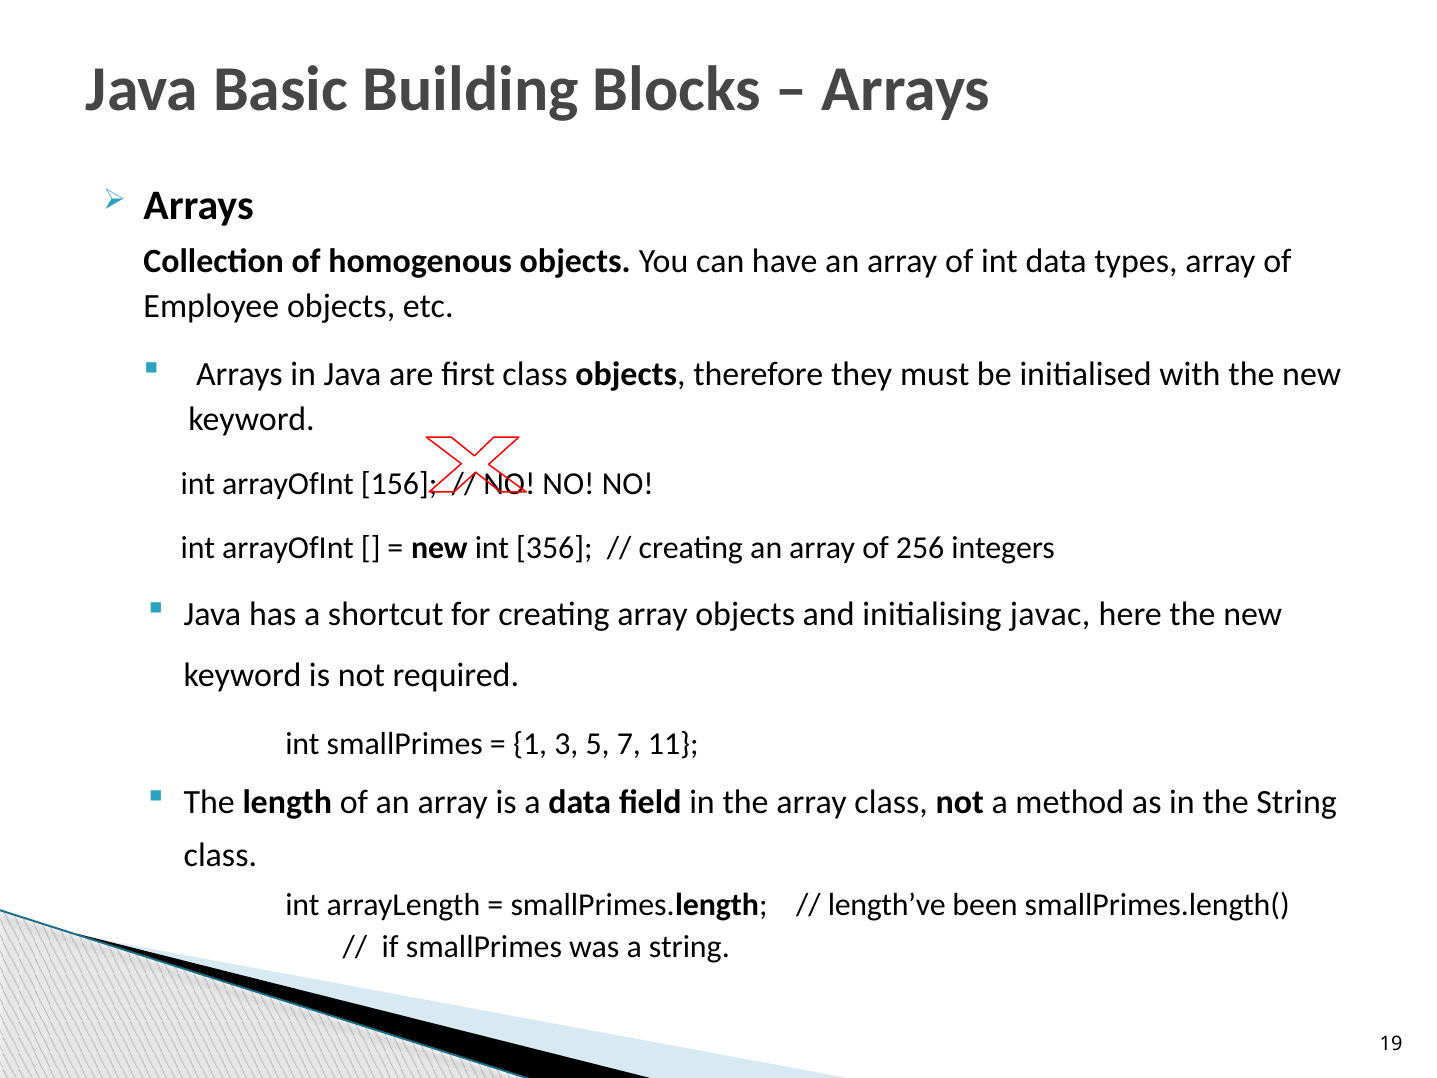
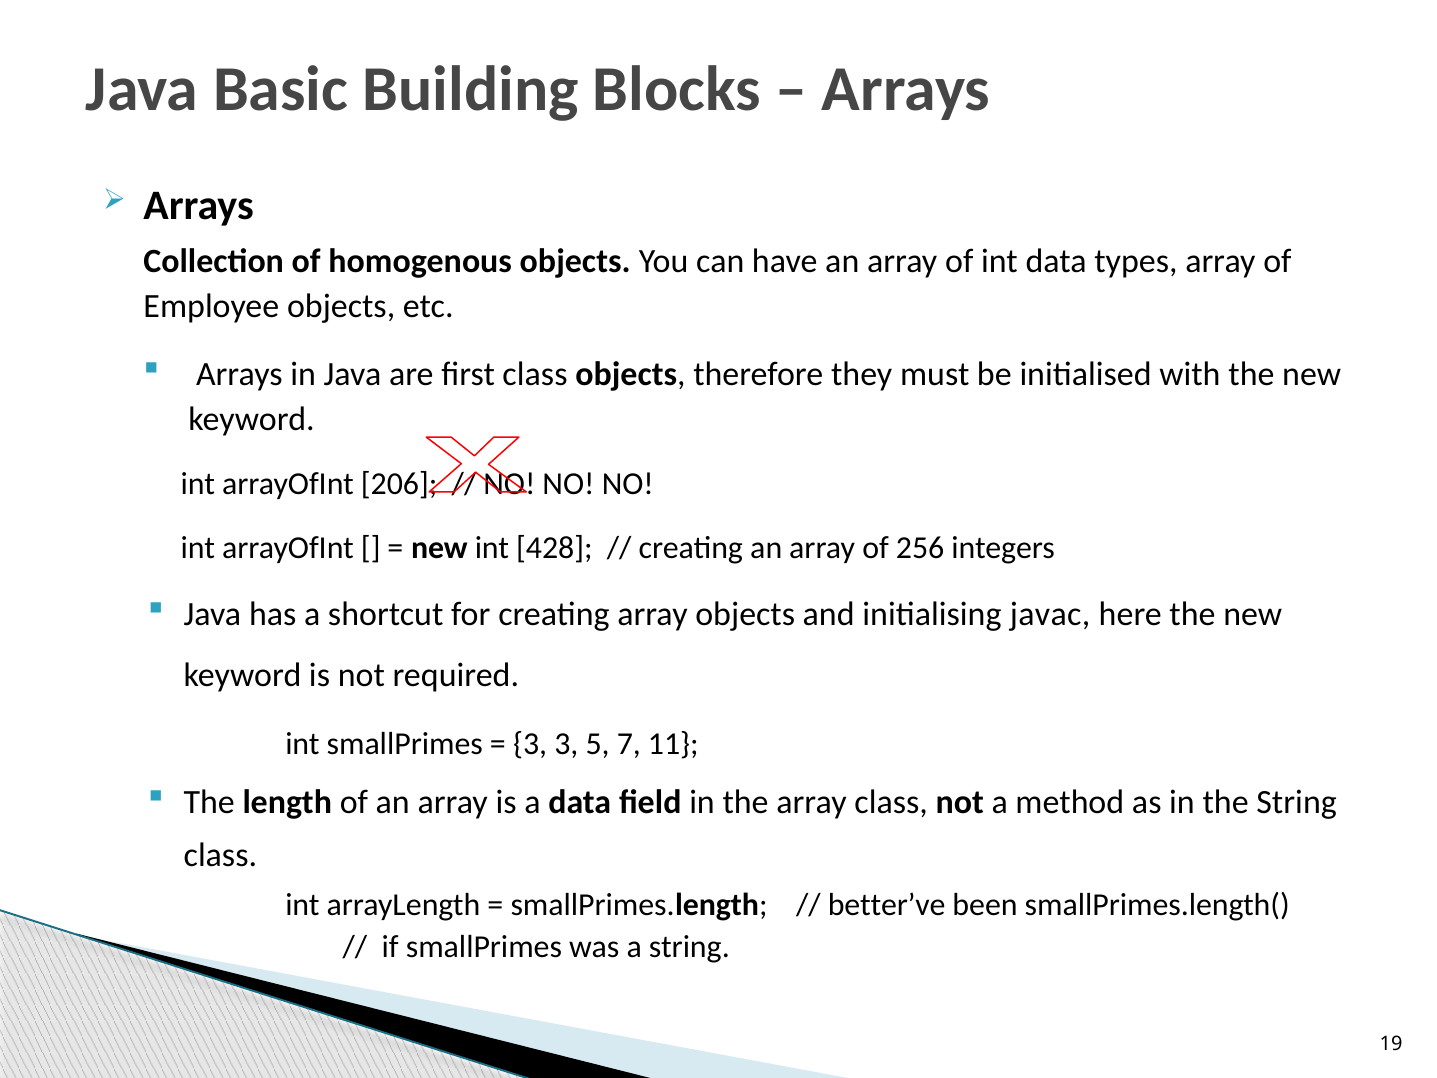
156: 156 -> 206
356: 356 -> 428
1 at (530, 743): 1 -> 3
length’ve: length’ve -> better’ve
